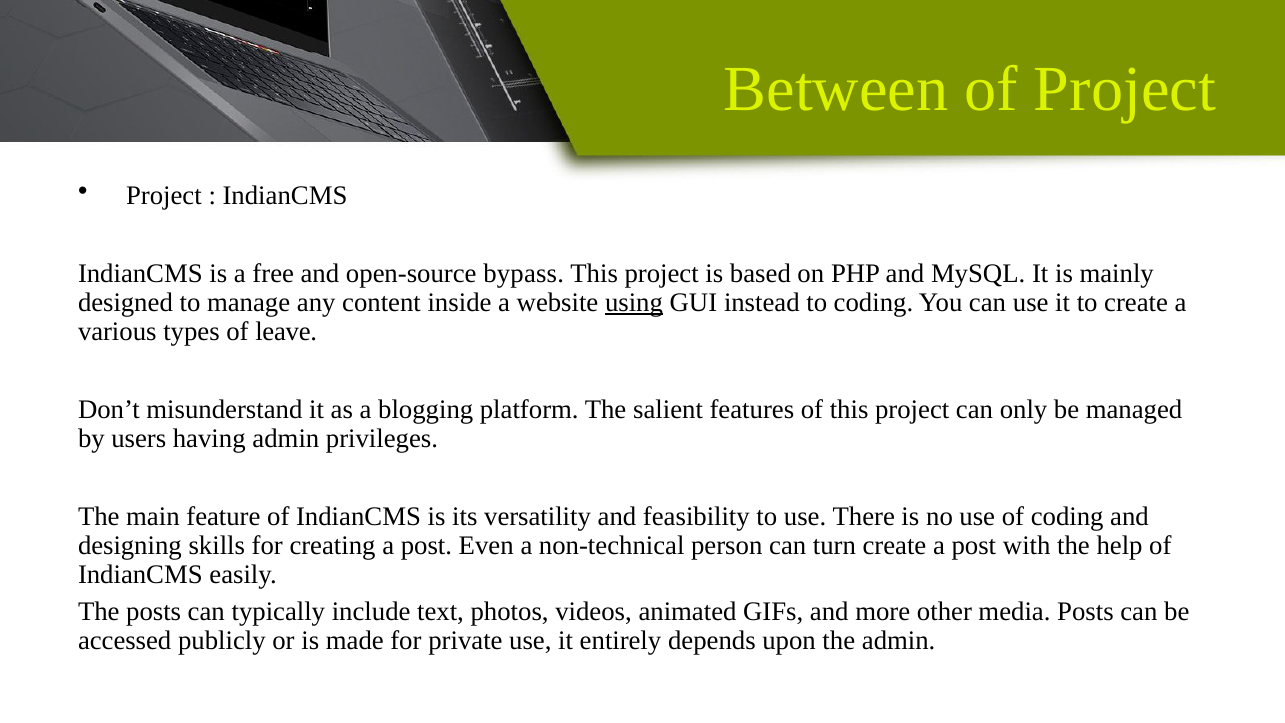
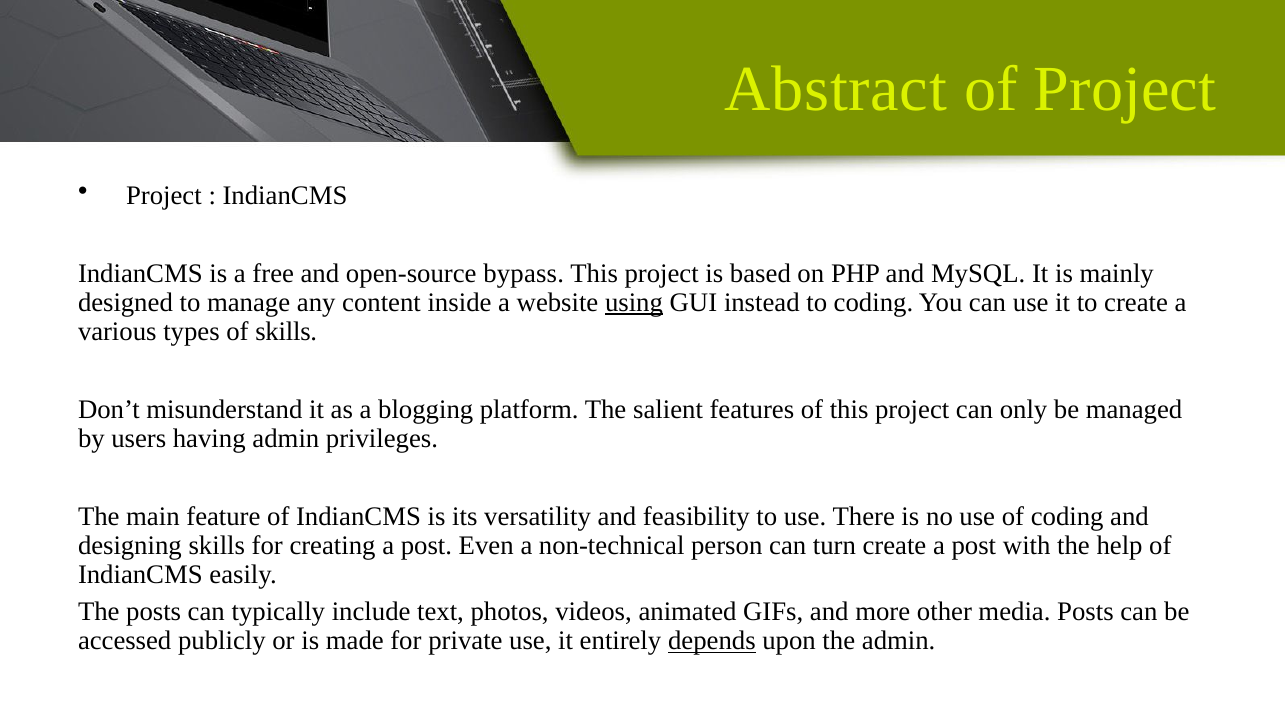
Between: Between -> Abstract
of leave: leave -> skills
depends underline: none -> present
